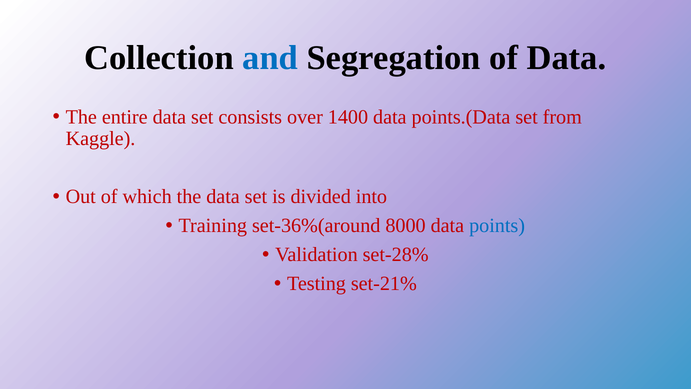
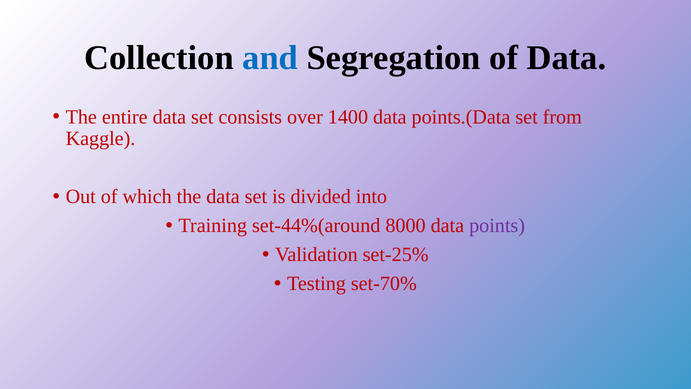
set-36%(around: set-36%(around -> set-44%(around
points colour: blue -> purple
set-28%: set-28% -> set-25%
set-21%: set-21% -> set-70%
